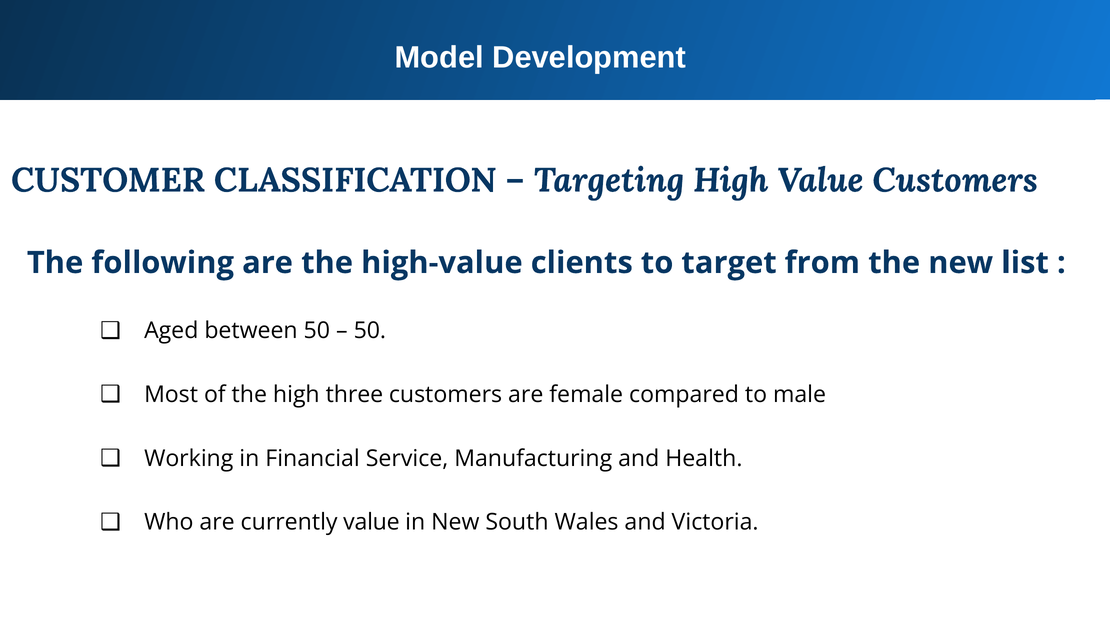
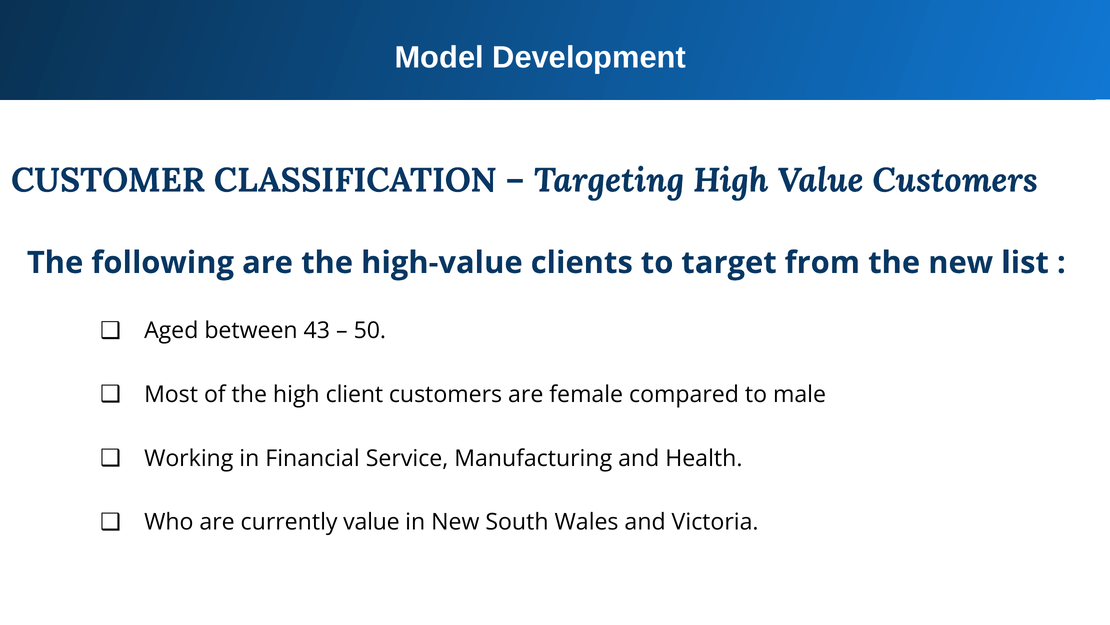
between 50: 50 -> 43
three: three -> client
